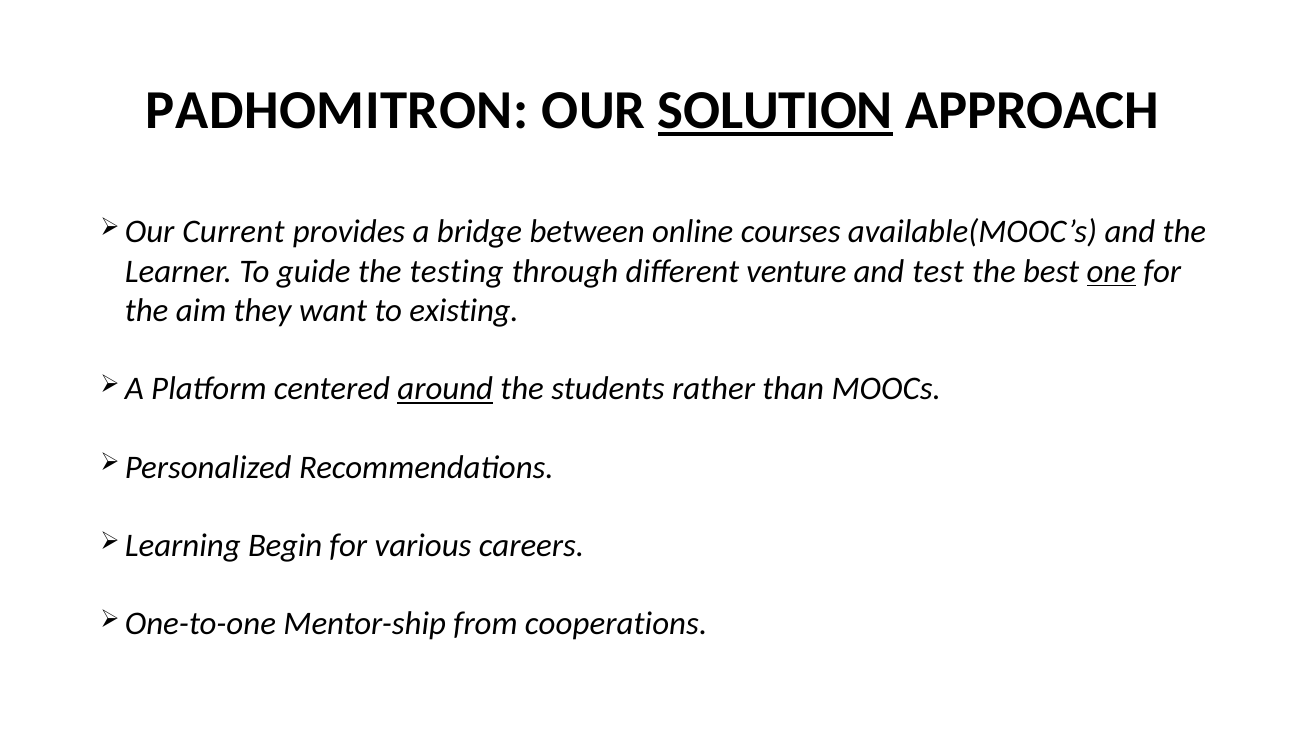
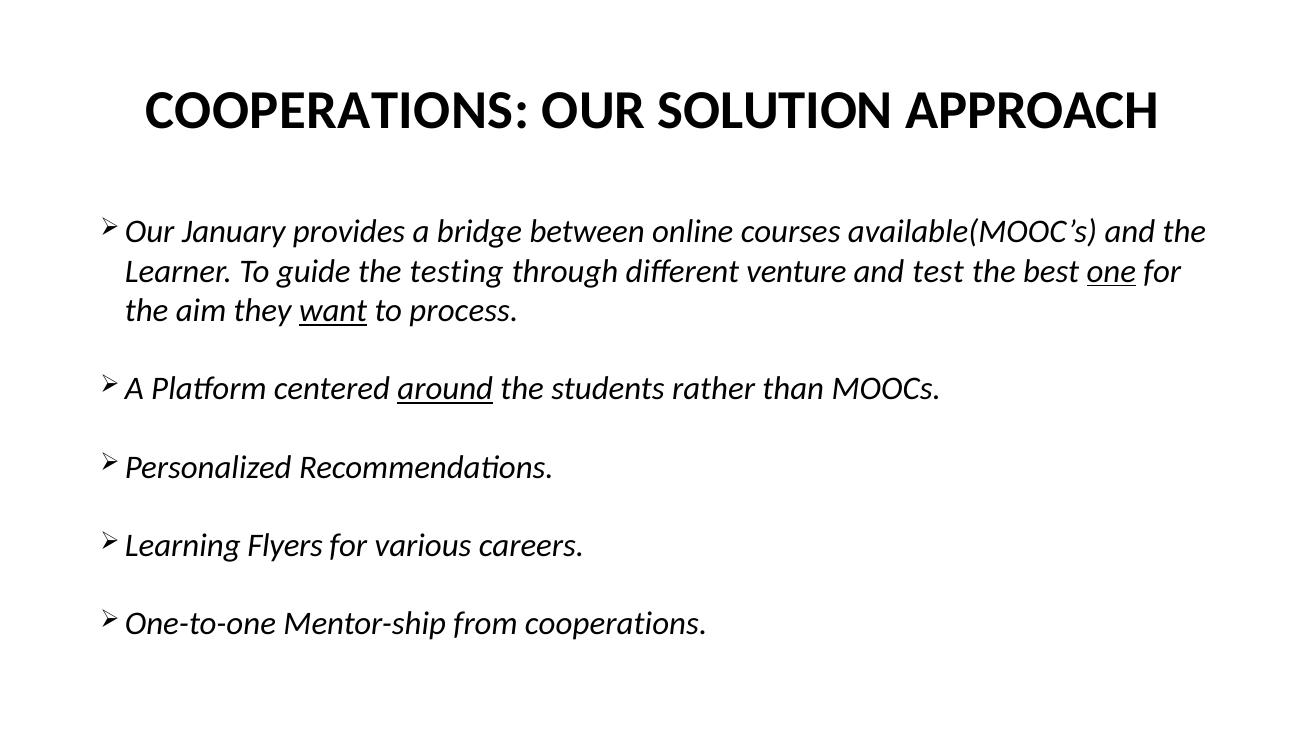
PADHOMITRON at (337, 110): PADHOMITRON -> COOPERATIONS
SOLUTION underline: present -> none
Current: Current -> January
want underline: none -> present
existing: existing -> process
Begin: Begin -> Flyers
